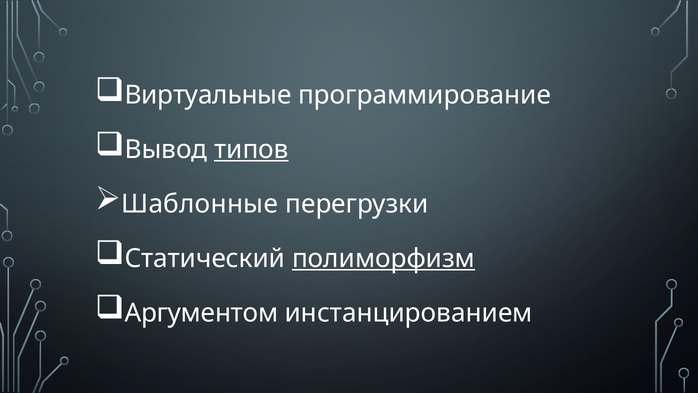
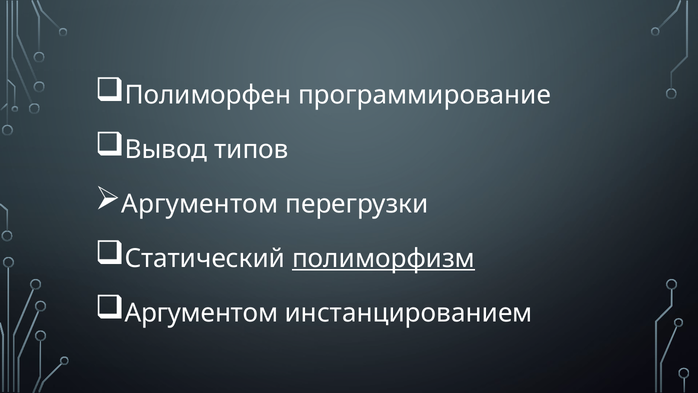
Виртуальные: Виртуальные -> Полиморфен
типов underline: present -> none
Шаблонные at (200, 204): Шаблонные -> Аргументом
